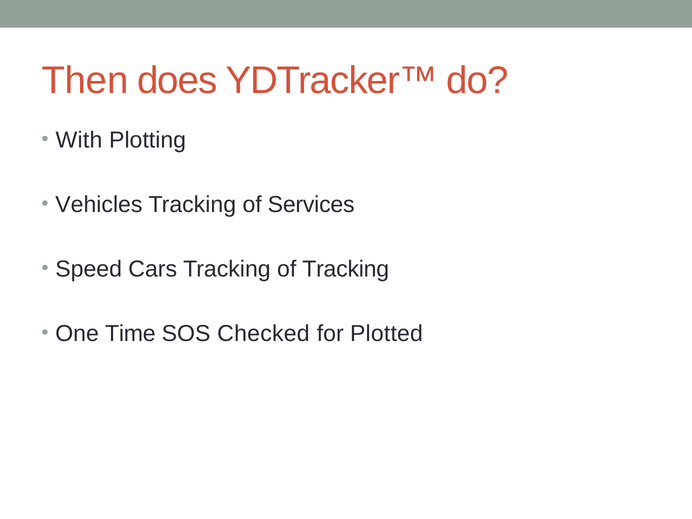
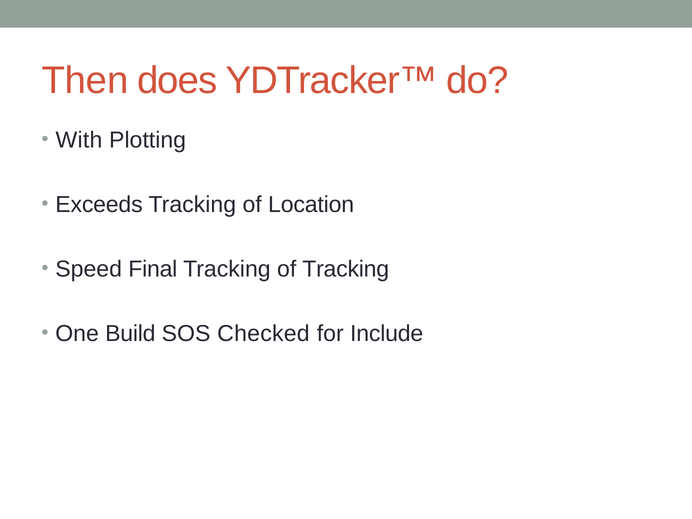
Vehicles: Vehicles -> Exceeds
Services: Services -> Location
Cars: Cars -> Final
Time: Time -> Build
Plotted: Plotted -> Include
